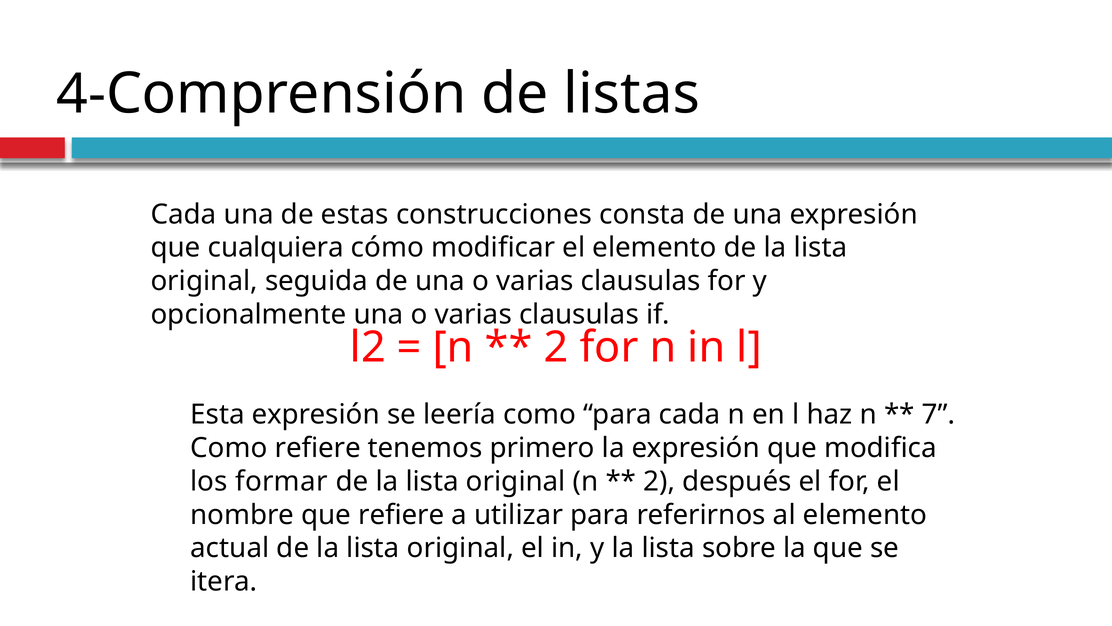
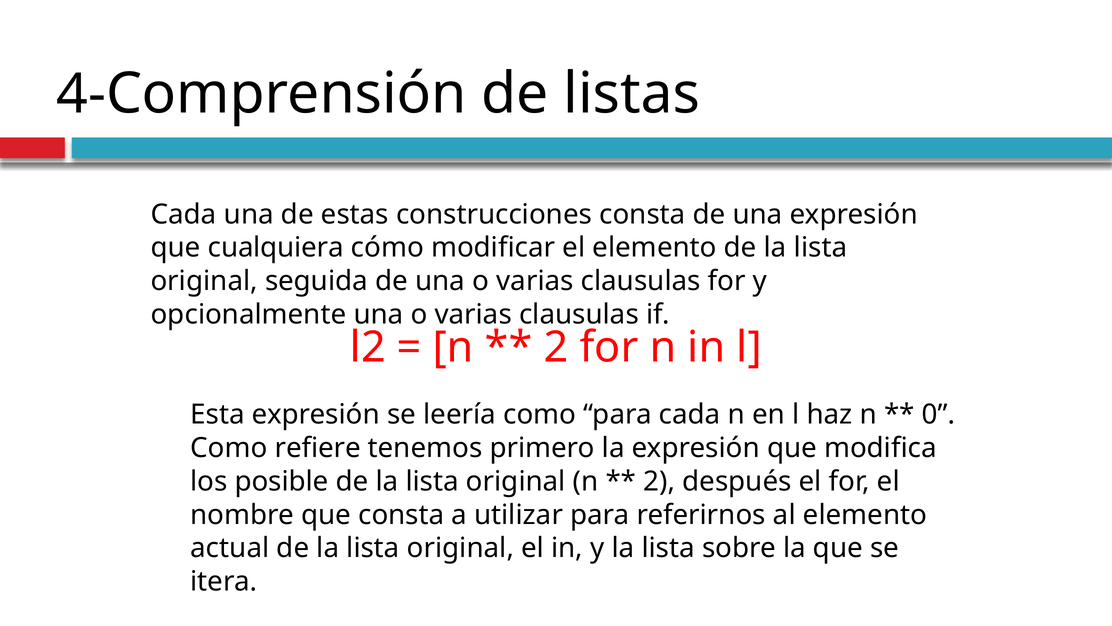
7: 7 -> 0
formar: formar -> posible
que refiere: refiere -> consta
